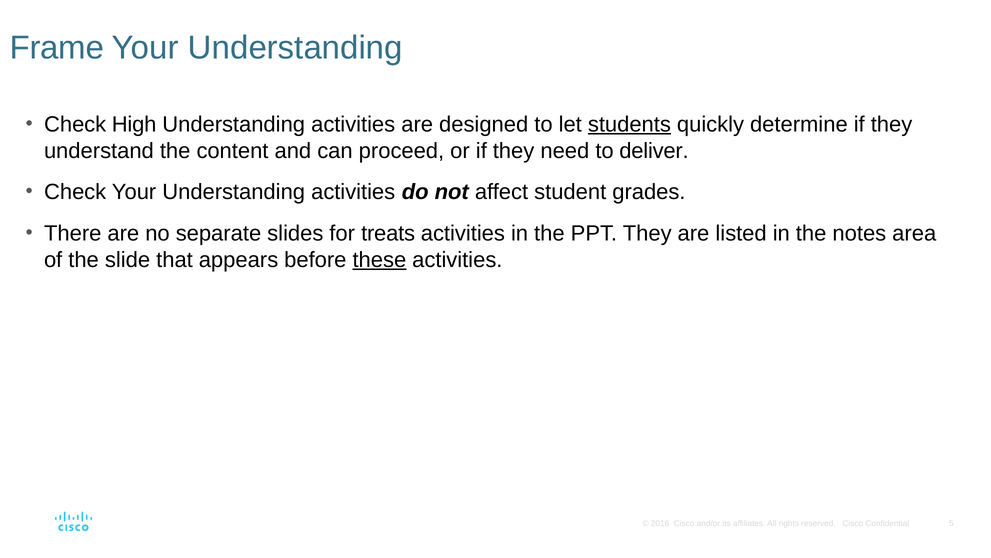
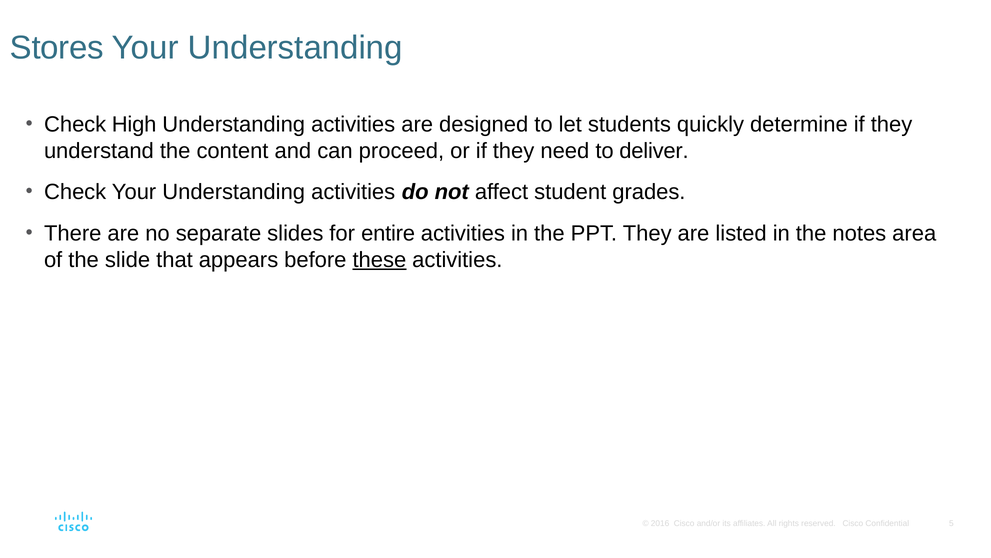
Frame: Frame -> Stores
students underline: present -> none
treats: treats -> entire
